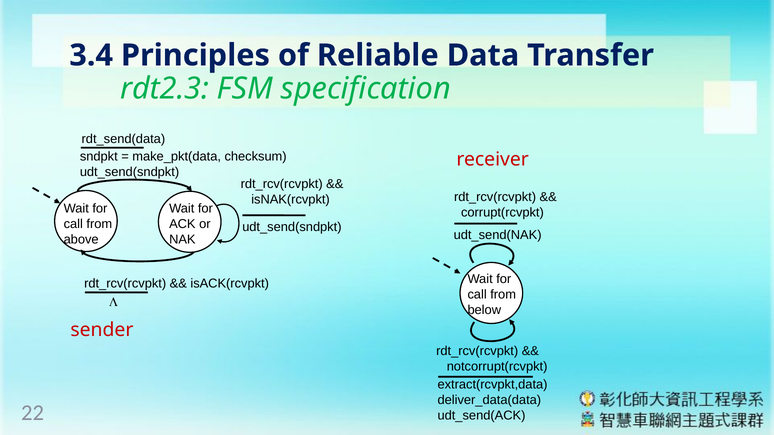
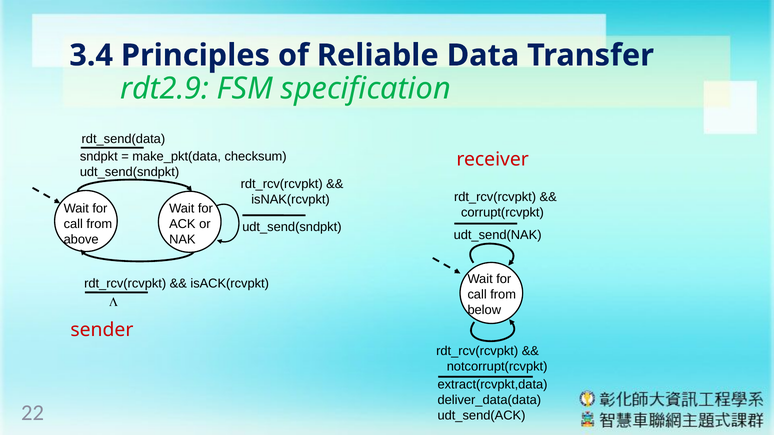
rdt2.3: rdt2.3 -> rdt2.9
